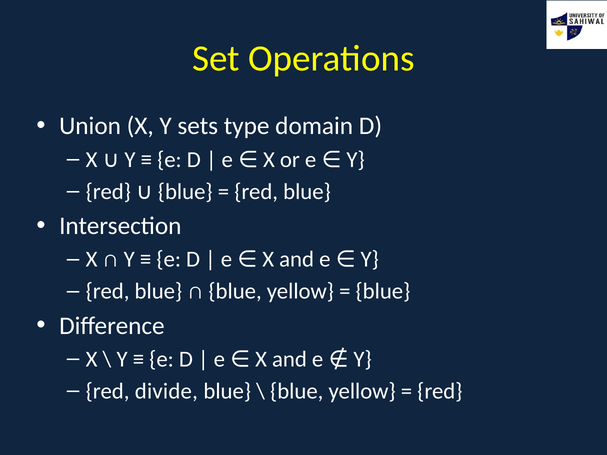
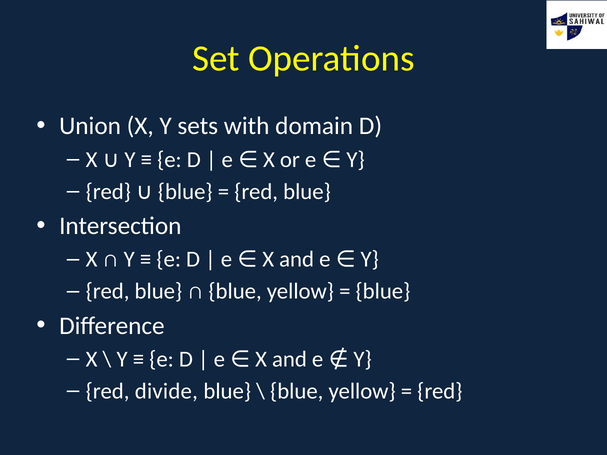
type: type -> with
